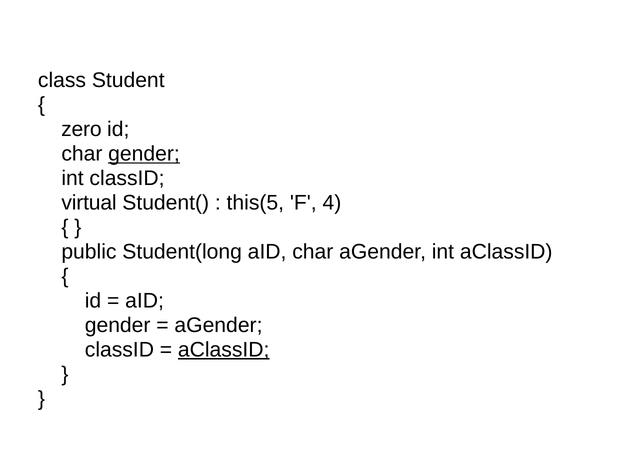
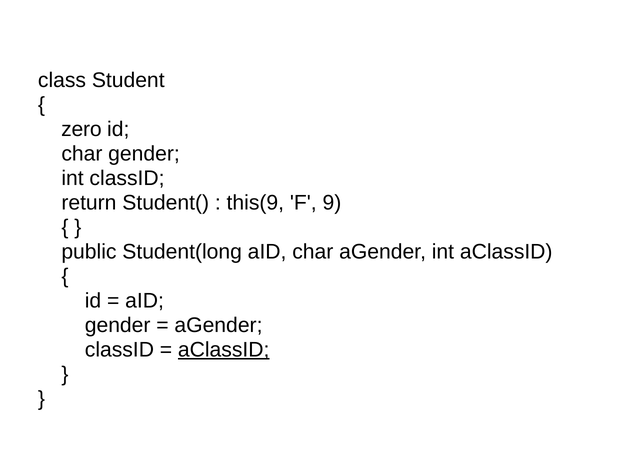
gender at (144, 154) underline: present -> none
virtual: virtual -> return
this(5: this(5 -> this(9
4: 4 -> 9
